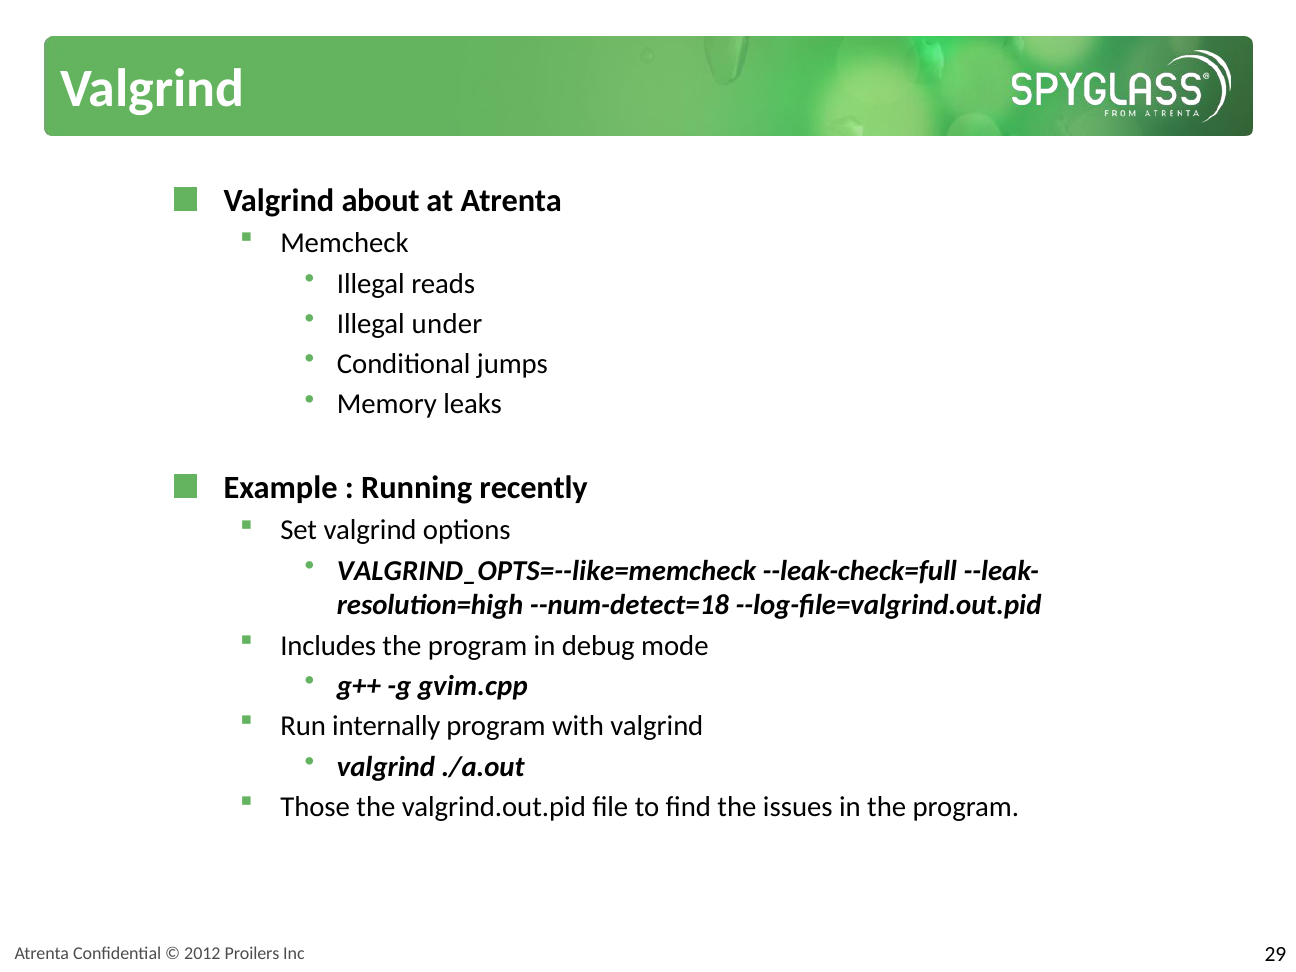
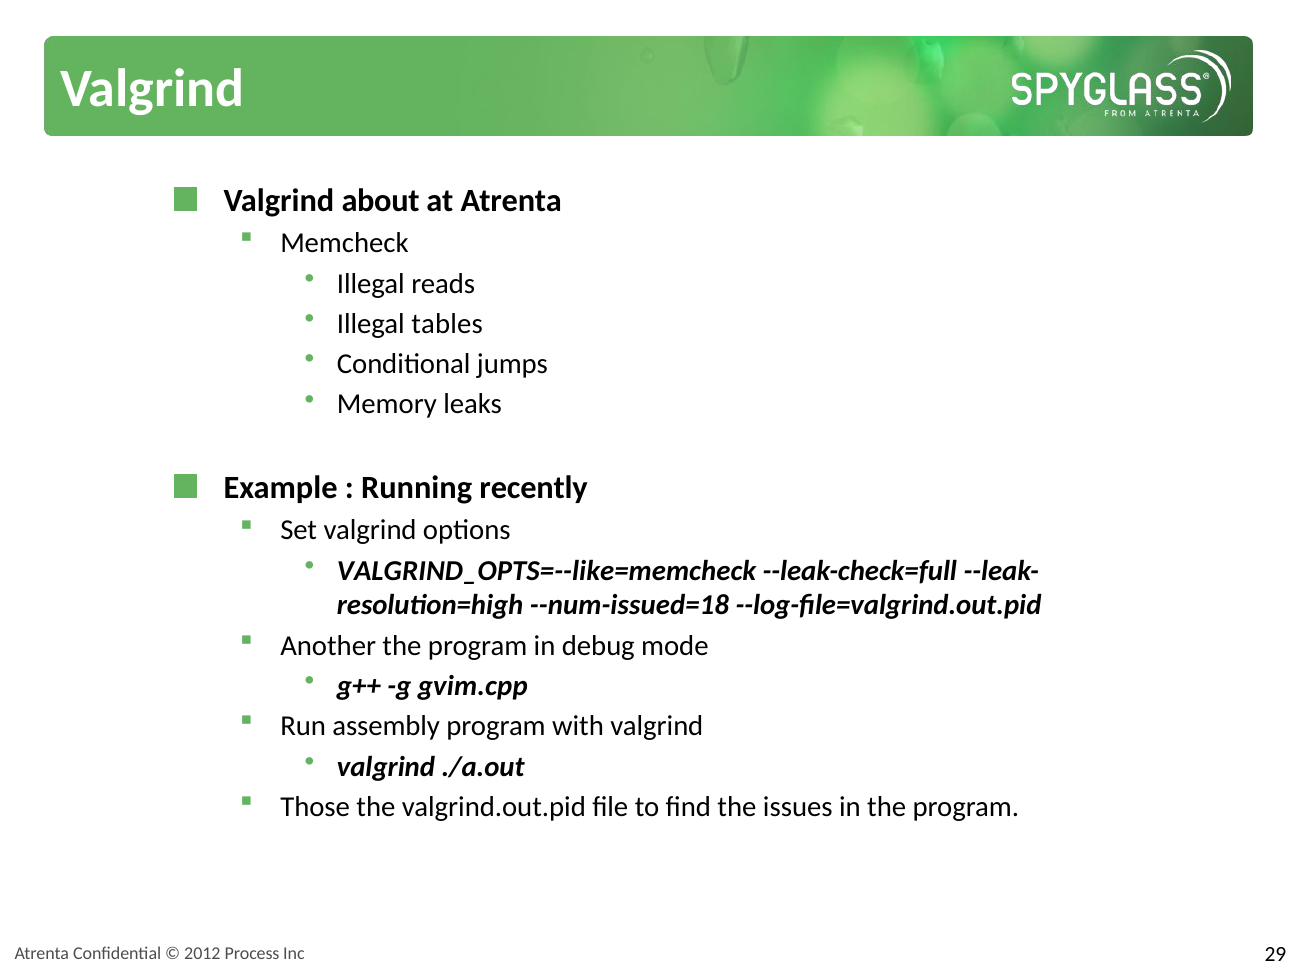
under: under -> tables
--num-detect=18: --num-detect=18 -> --num-issued=18
Includes: Includes -> Another
internally: internally -> assembly
Proilers: Proilers -> Process
